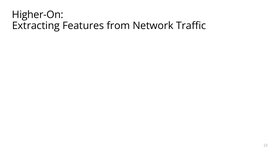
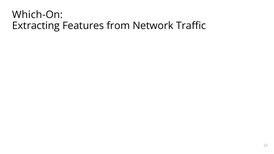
Higher-On: Higher-On -> Which-On
